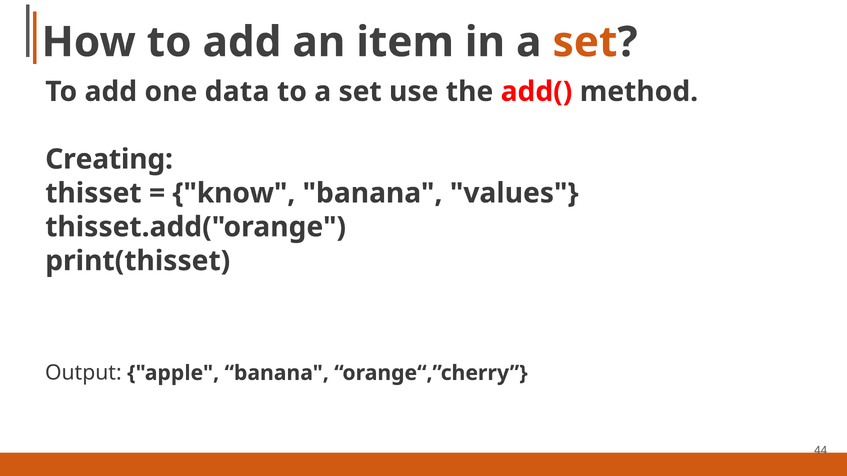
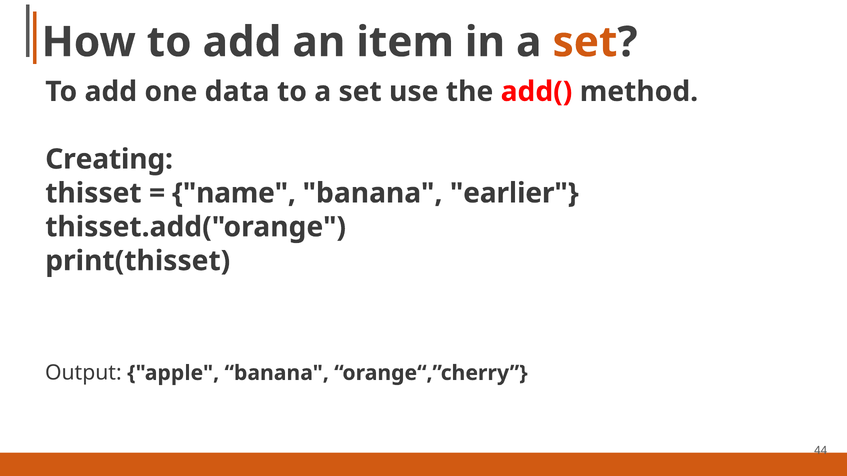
know: know -> name
values: values -> earlier
